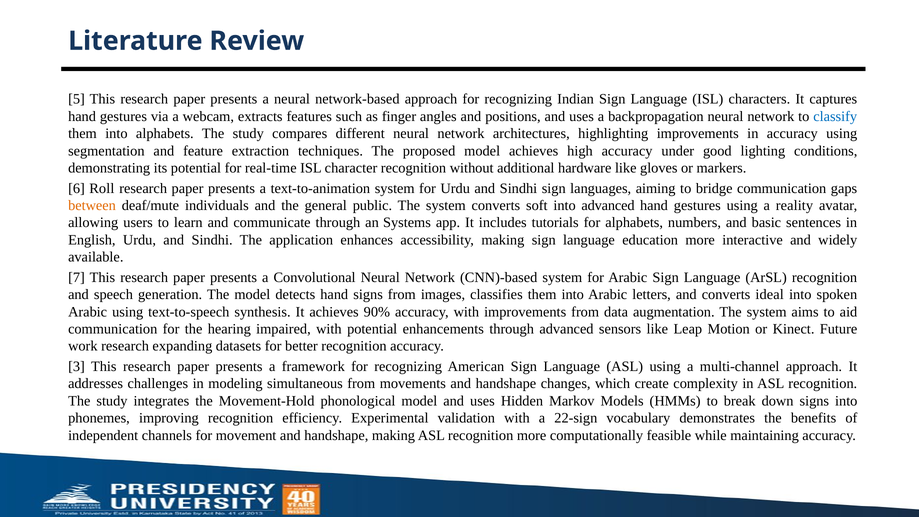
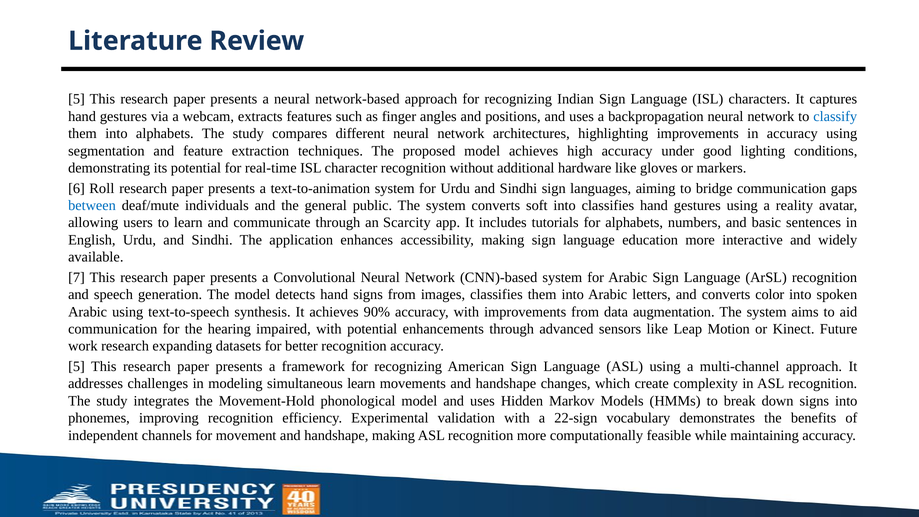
between colour: orange -> blue
into advanced: advanced -> classifies
Systems: Systems -> Scarcity
ideal: ideal -> color
3 at (77, 366): 3 -> 5
simultaneous from: from -> learn
